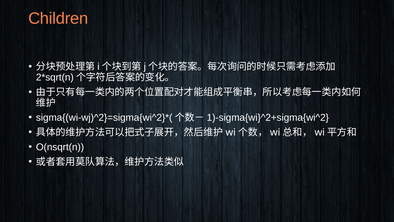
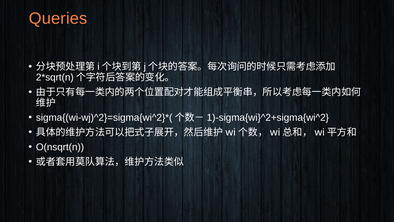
Children: Children -> Queries
